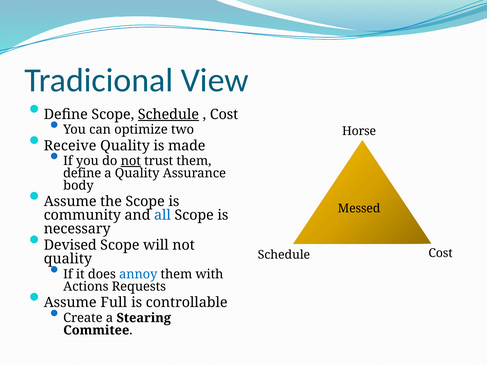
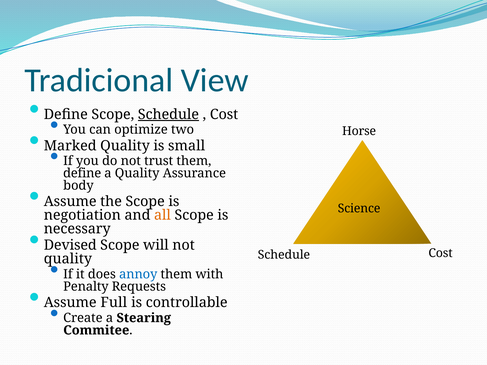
Receive: Receive -> Marked
made: made -> small
not at (131, 161) underline: present -> none
Messed: Messed -> Science
community: community -> negotiation
all colour: blue -> orange
Actions: Actions -> Penalty
